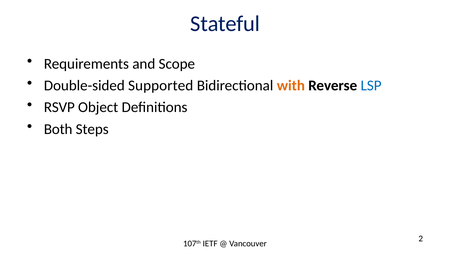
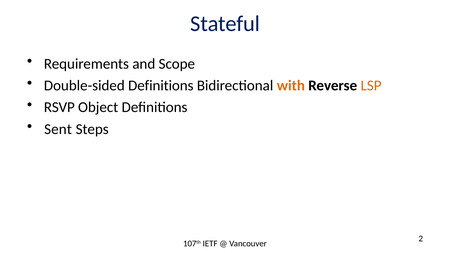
Double-sided Supported: Supported -> Definitions
LSP colour: blue -> orange
Both: Both -> Sent
